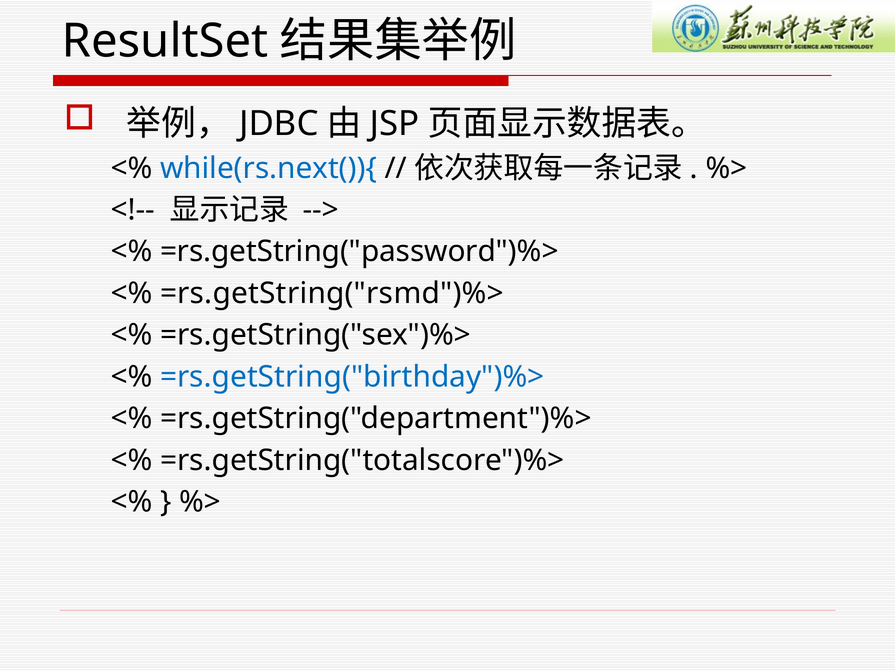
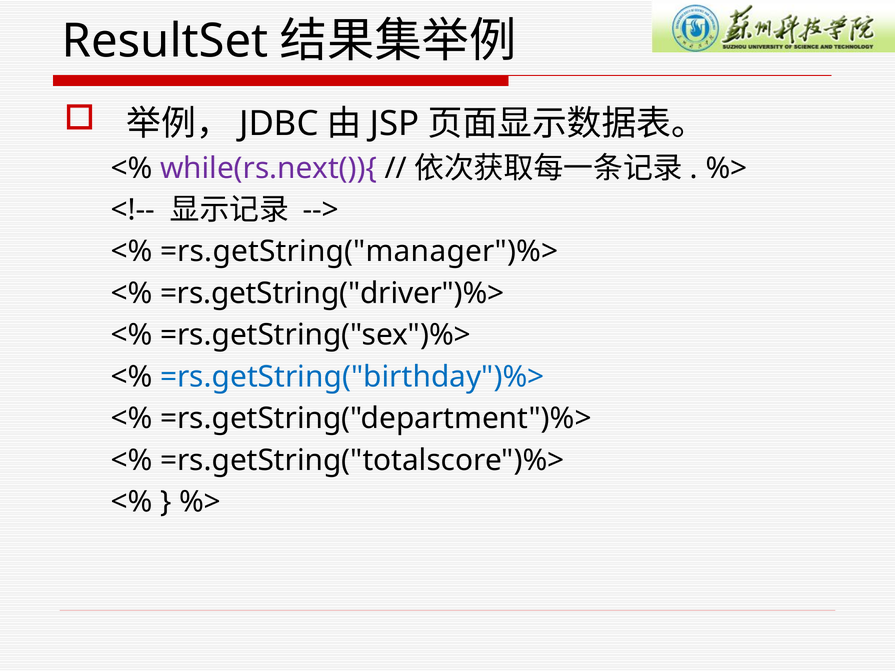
while(rs.next()){ colour: blue -> purple
=rs.getString("password")%>: =rs.getString("password")%> -> =rs.getString("manager")%>
=rs.getString("rsmd")%>: =rs.getString("rsmd")%> -> =rs.getString("driver")%>
